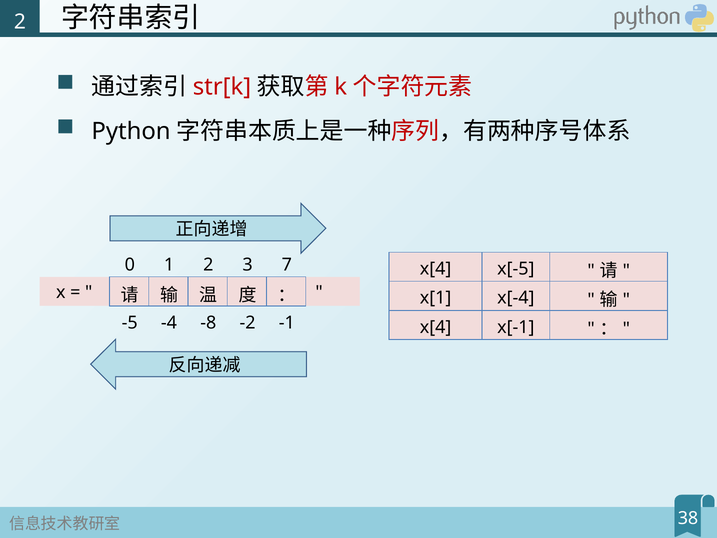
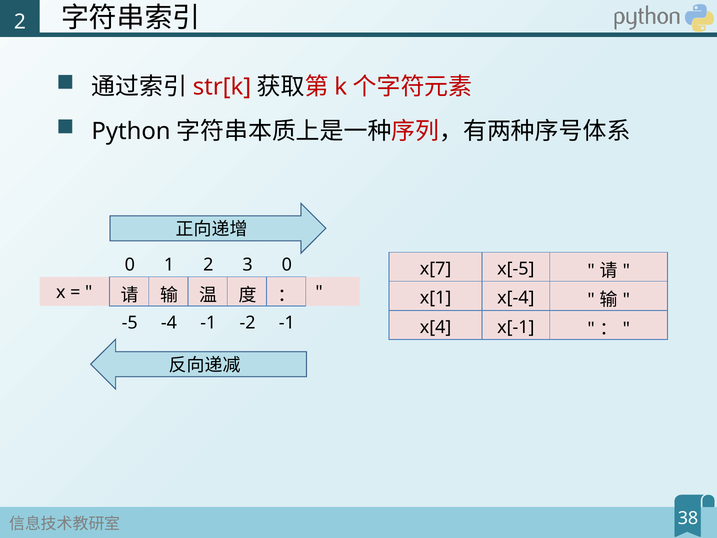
3 7: 7 -> 0
x[4 at (436, 269): x[4 -> x[7
-4 -8: -8 -> -1
